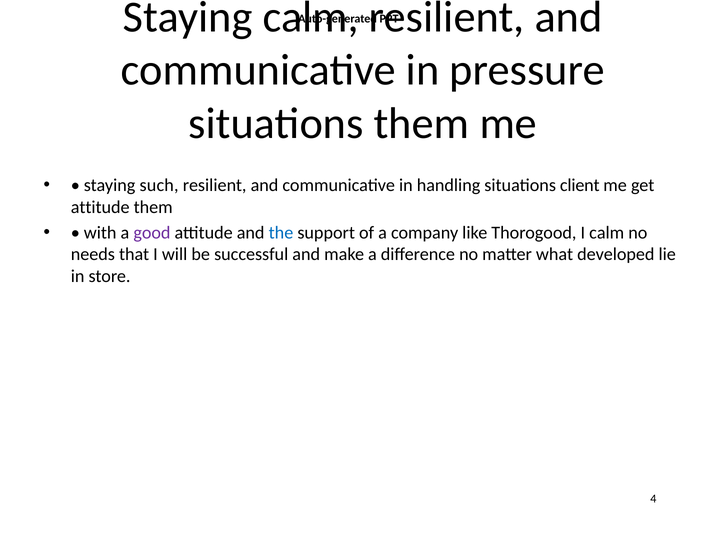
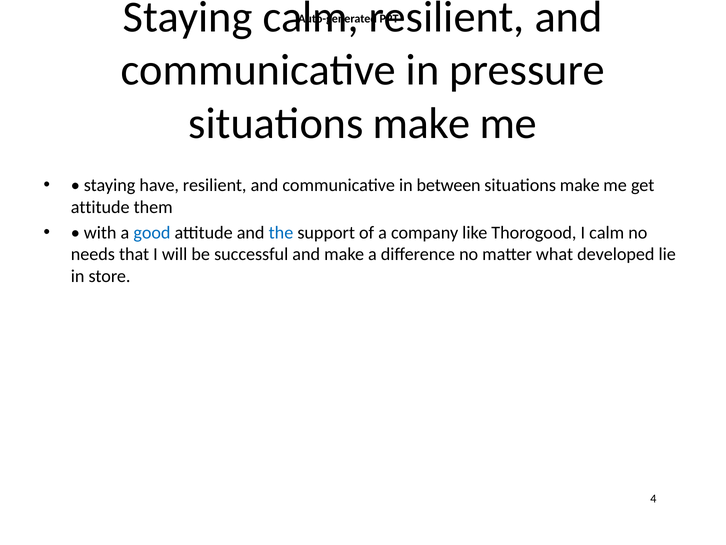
them at (421, 124): them -> make
such: such -> have
handling: handling -> between
client at (580, 185): client -> make
good colour: purple -> blue
